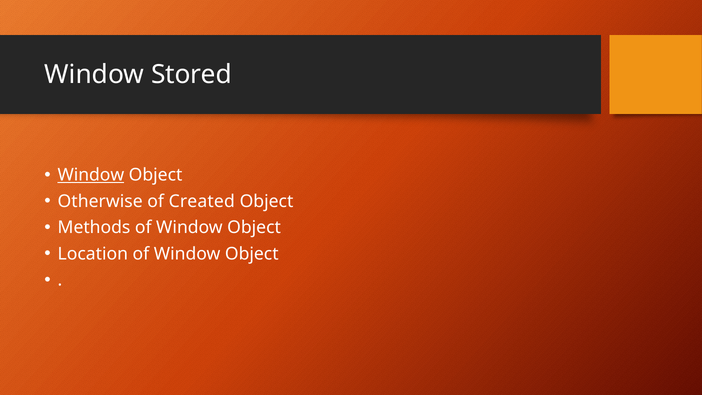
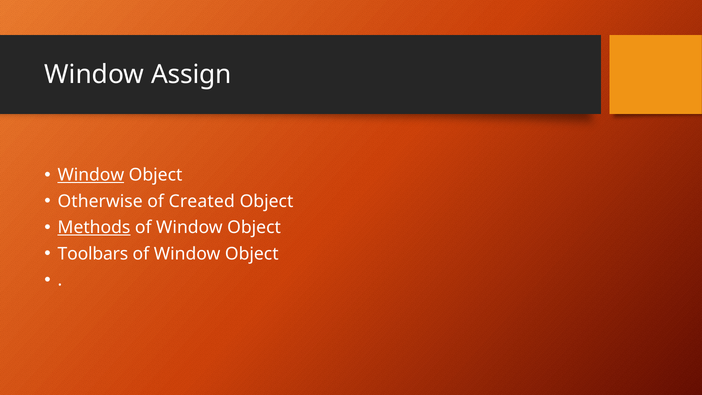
Stored: Stored -> Assign
Methods underline: none -> present
Location: Location -> Toolbars
